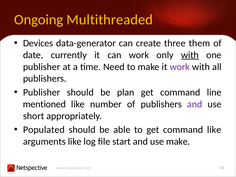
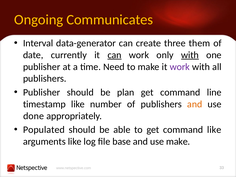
Multithreaded: Multithreaded -> Communicates
Devices: Devices -> Interval
can at (114, 55) underline: none -> present
mentioned: mentioned -> timestamp
and at (195, 104) colour: purple -> orange
short: short -> done
start: start -> base
